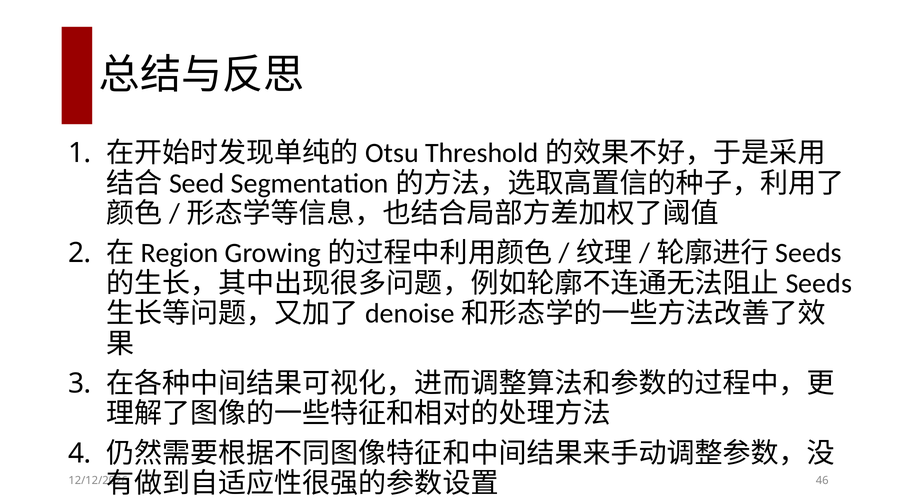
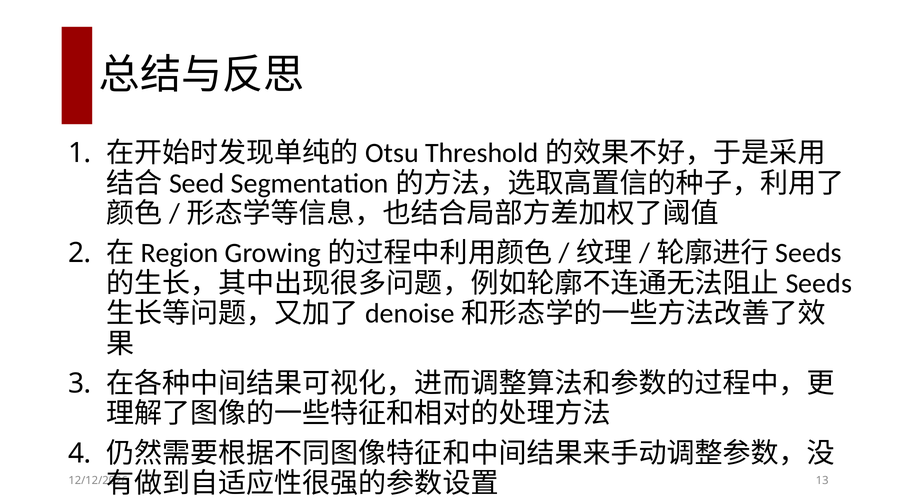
46: 46 -> 13
